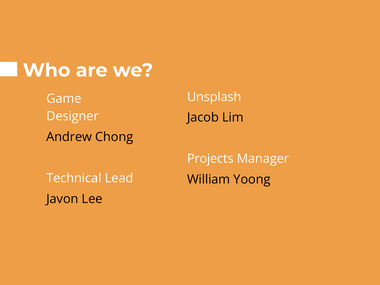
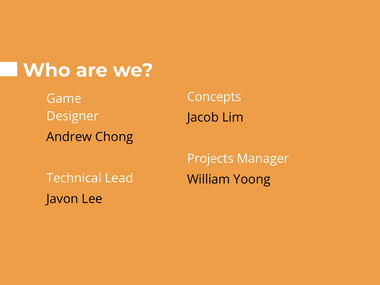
Unsplash: Unsplash -> Concepts
